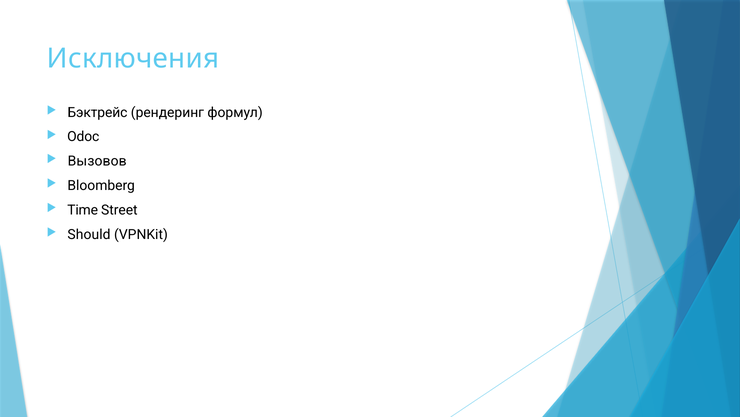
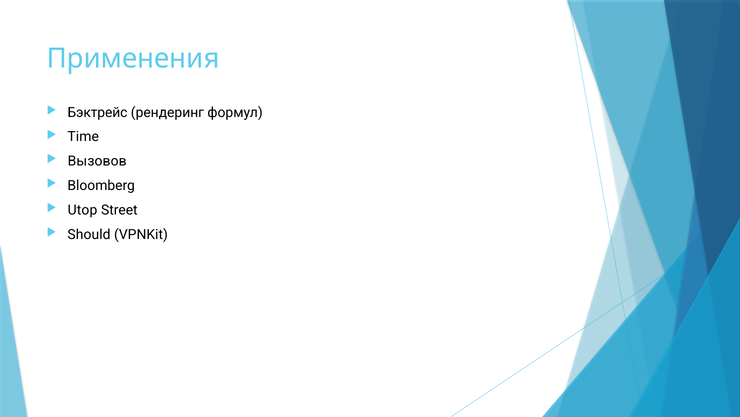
Исключения: Исключения -> Применения
Odoc: Odoc -> Time
Time: Time -> Utop
